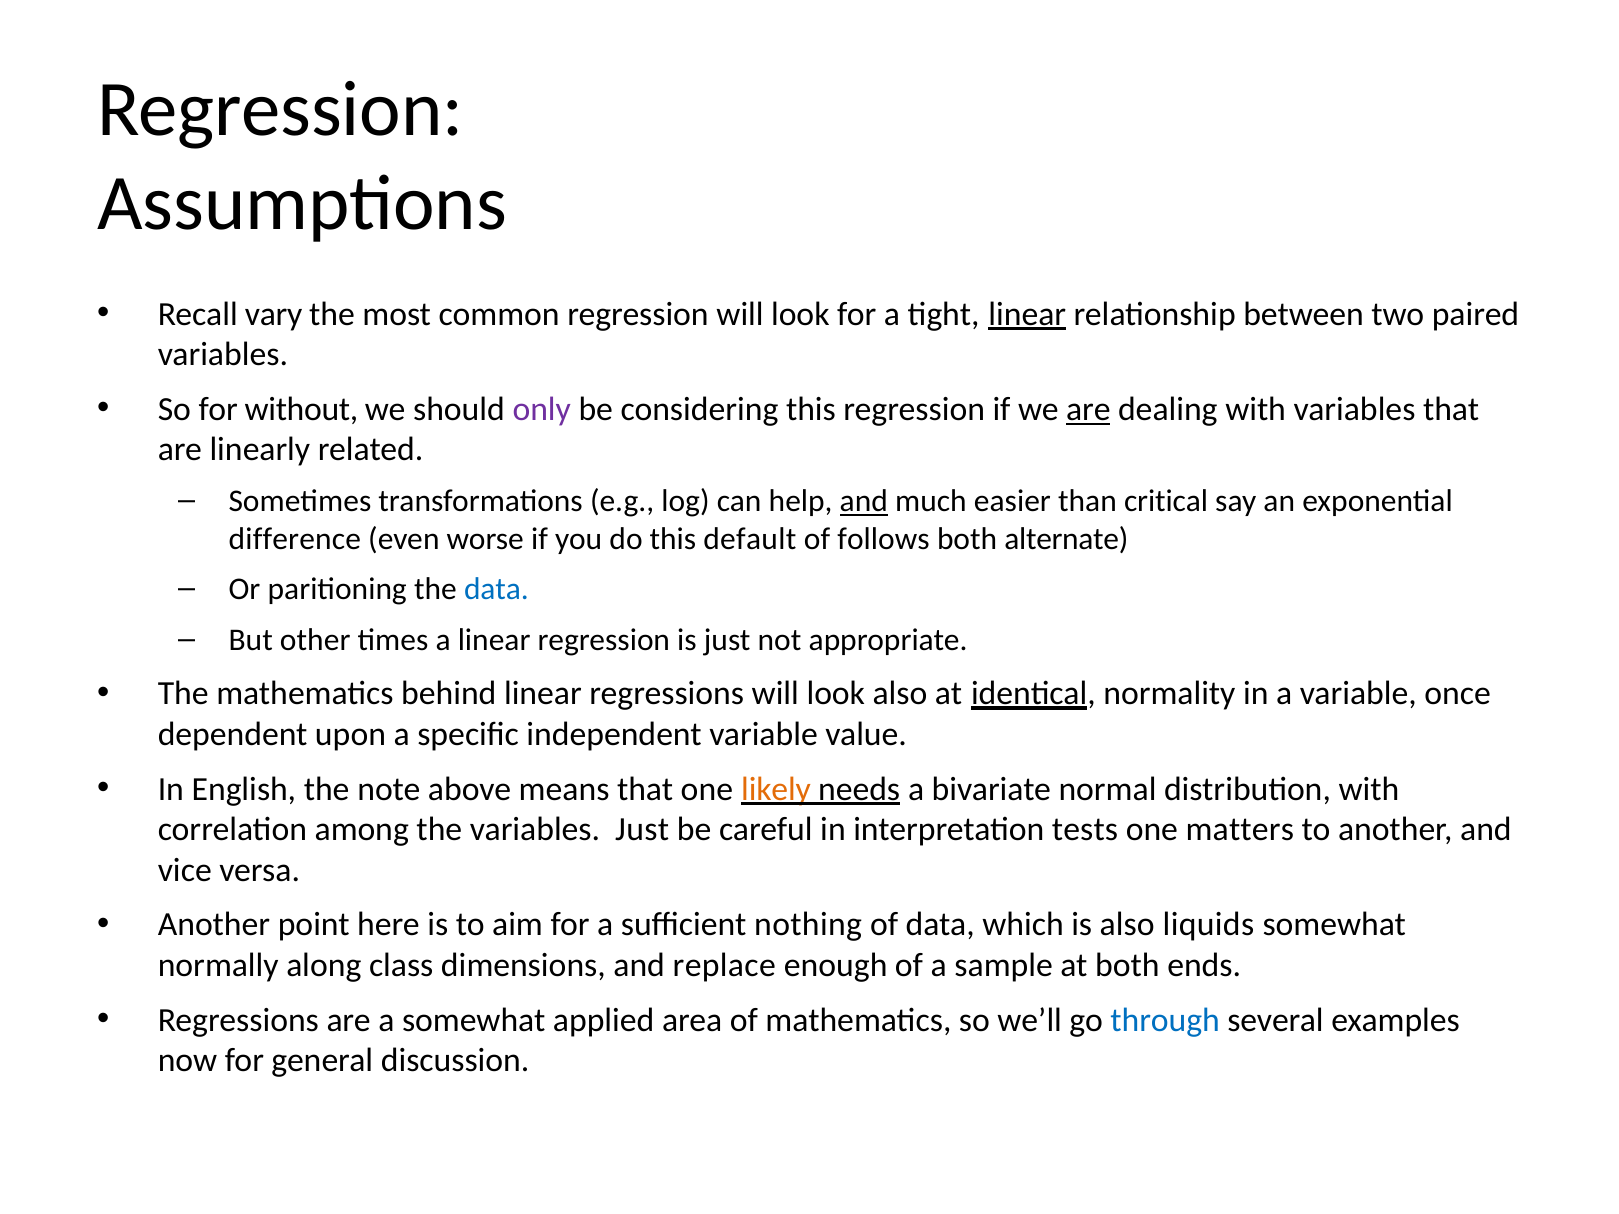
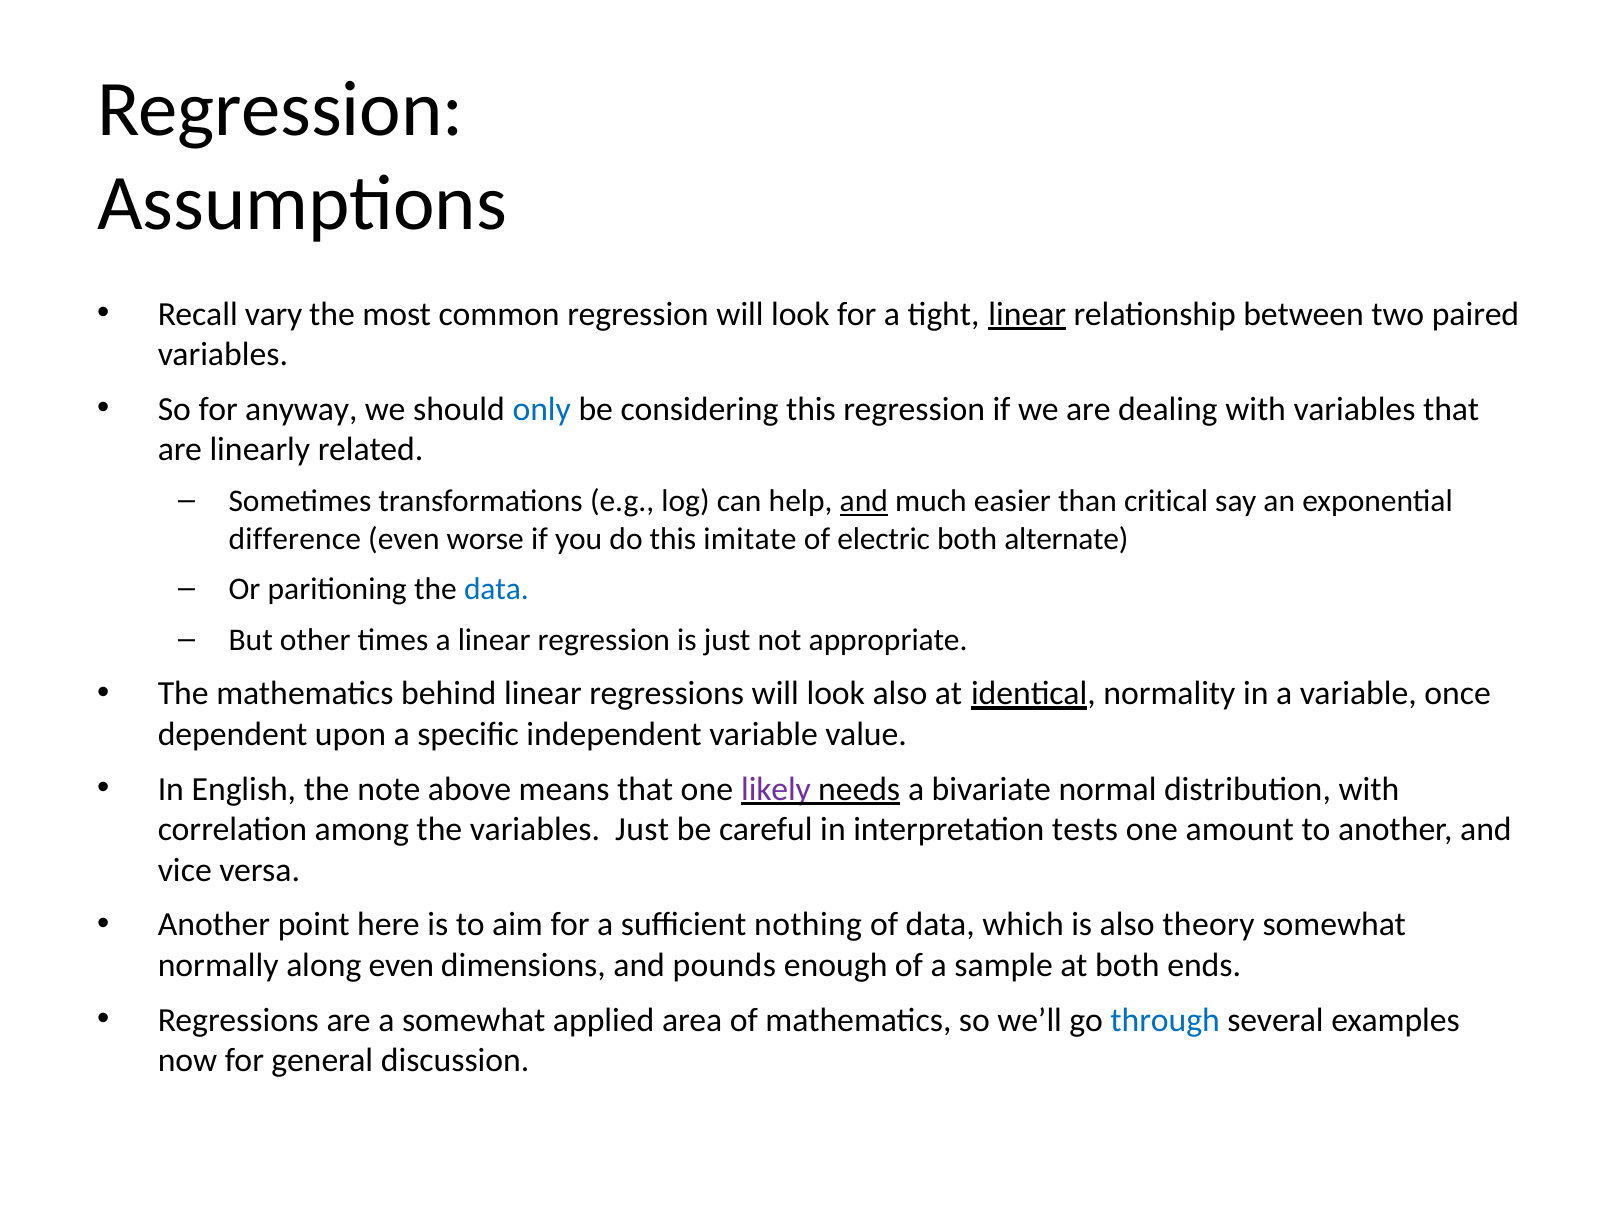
without: without -> anyway
only colour: purple -> blue
are at (1088, 409) underline: present -> none
default: default -> imitate
follows: follows -> electric
likely colour: orange -> purple
matters: matters -> amount
liquids: liquids -> theory
along class: class -> even
replace: replace -> pounds
